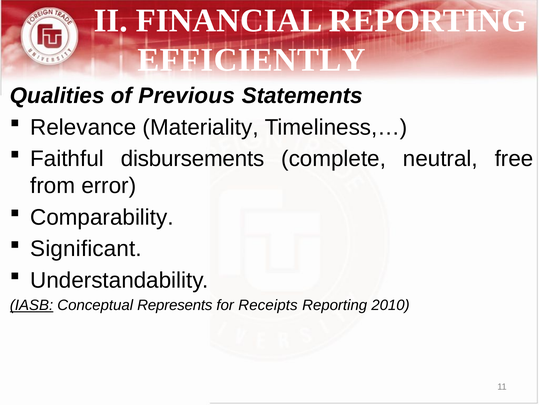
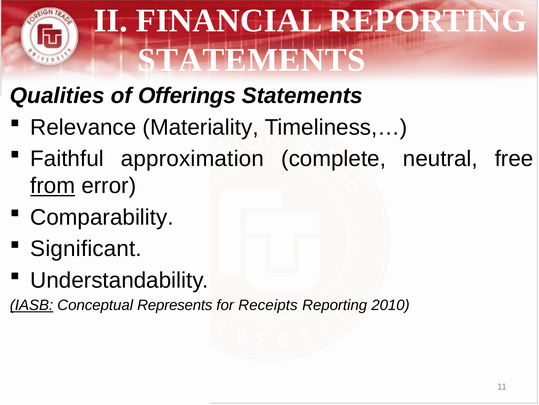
EFFICIENTLY at (252, 60): EFFICIENTLY -> STATEMENTS
Previous: Previous -> Offerings
disbursements: disbursements -> approximation
from underline: none -> present
